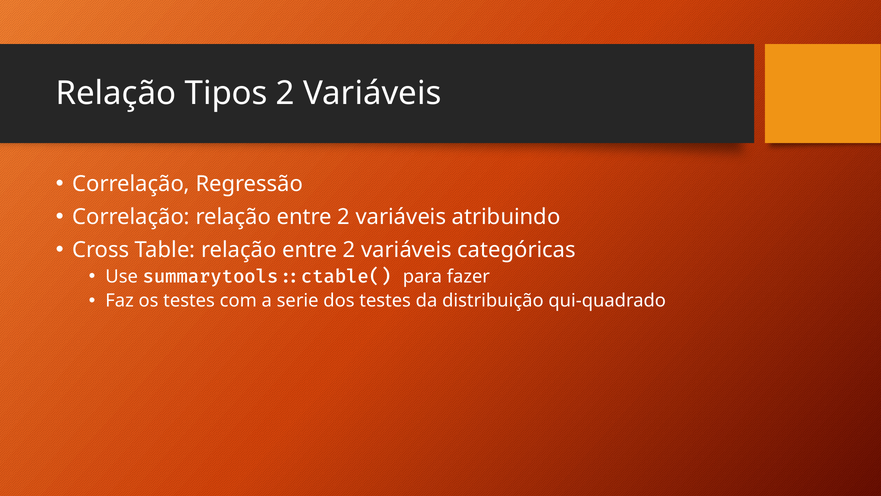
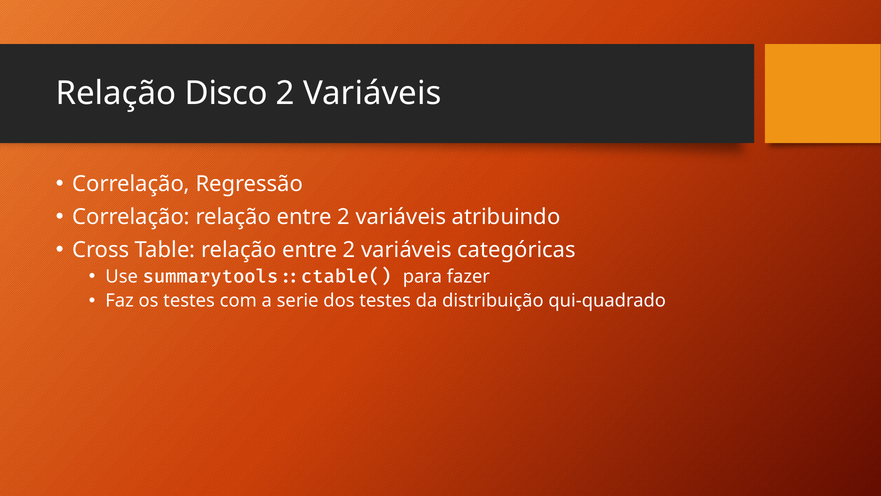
Tipos: Tipos -> Disco
